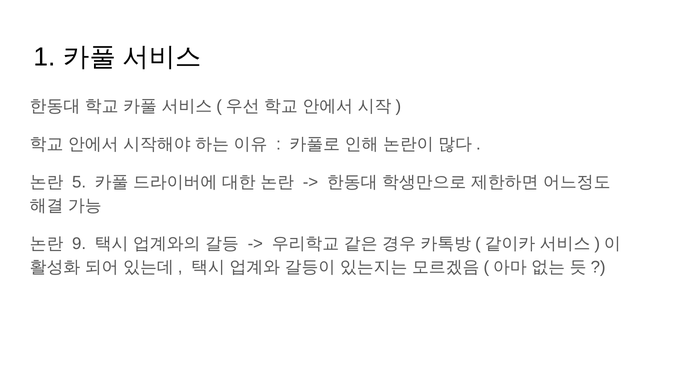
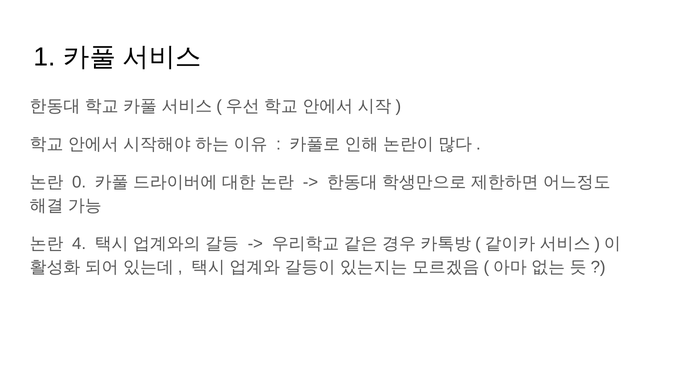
5: 5 -> 0
9: 9 -> 4
